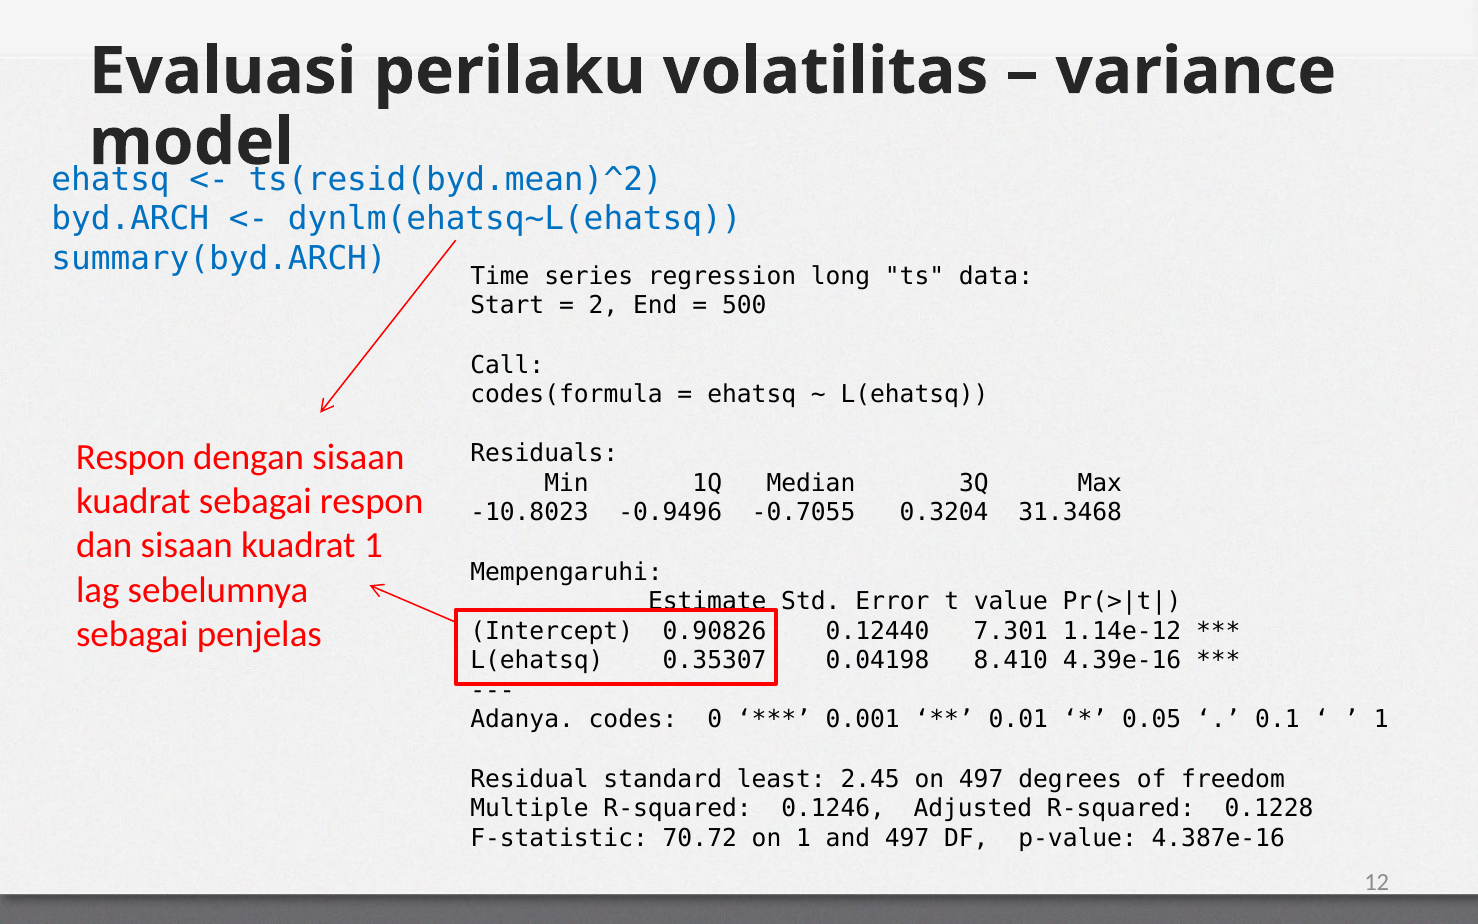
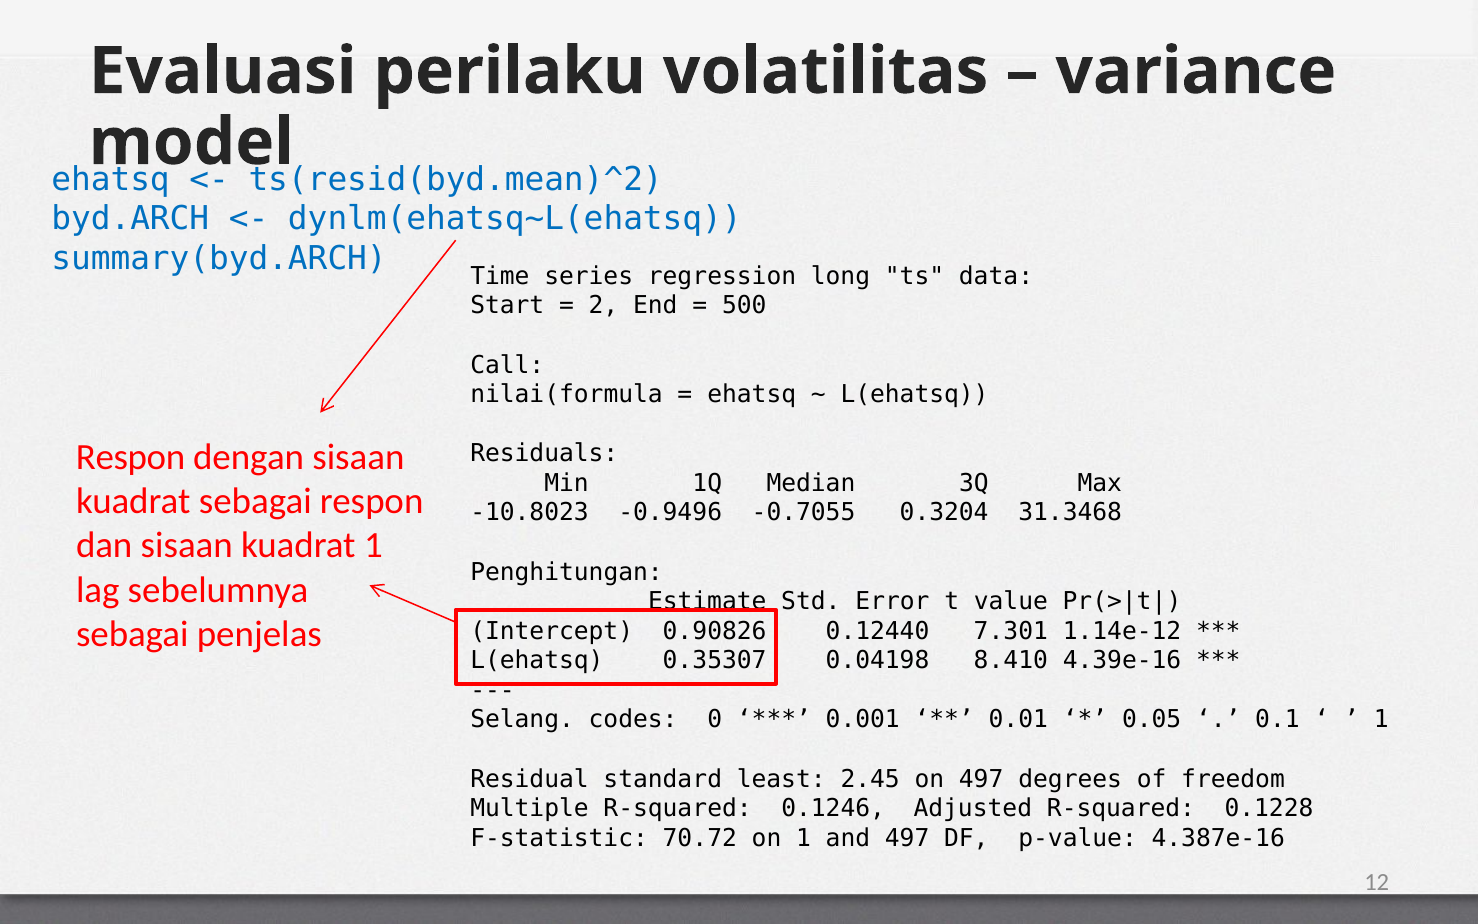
codes(formula: codes(formula -> nilai(formula
Mempengaruhi: Mempengaruhi -> Penghitungan
Adanya: Adanya -> Selang
